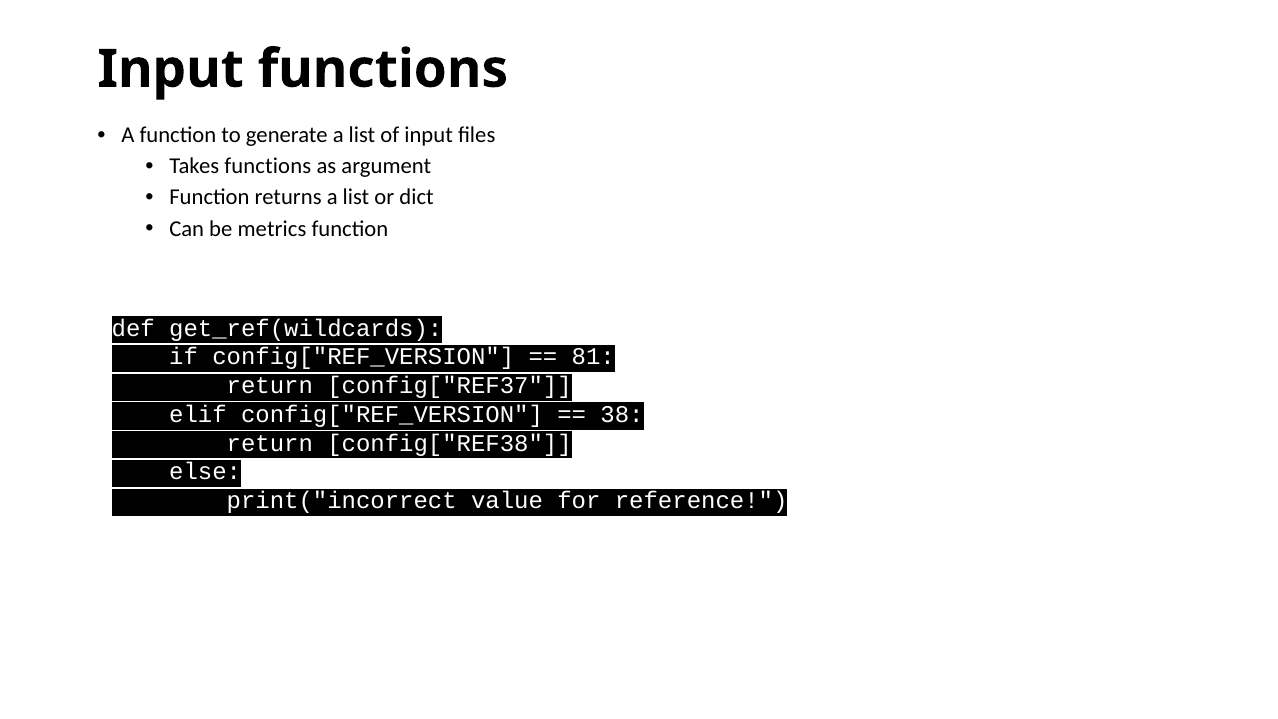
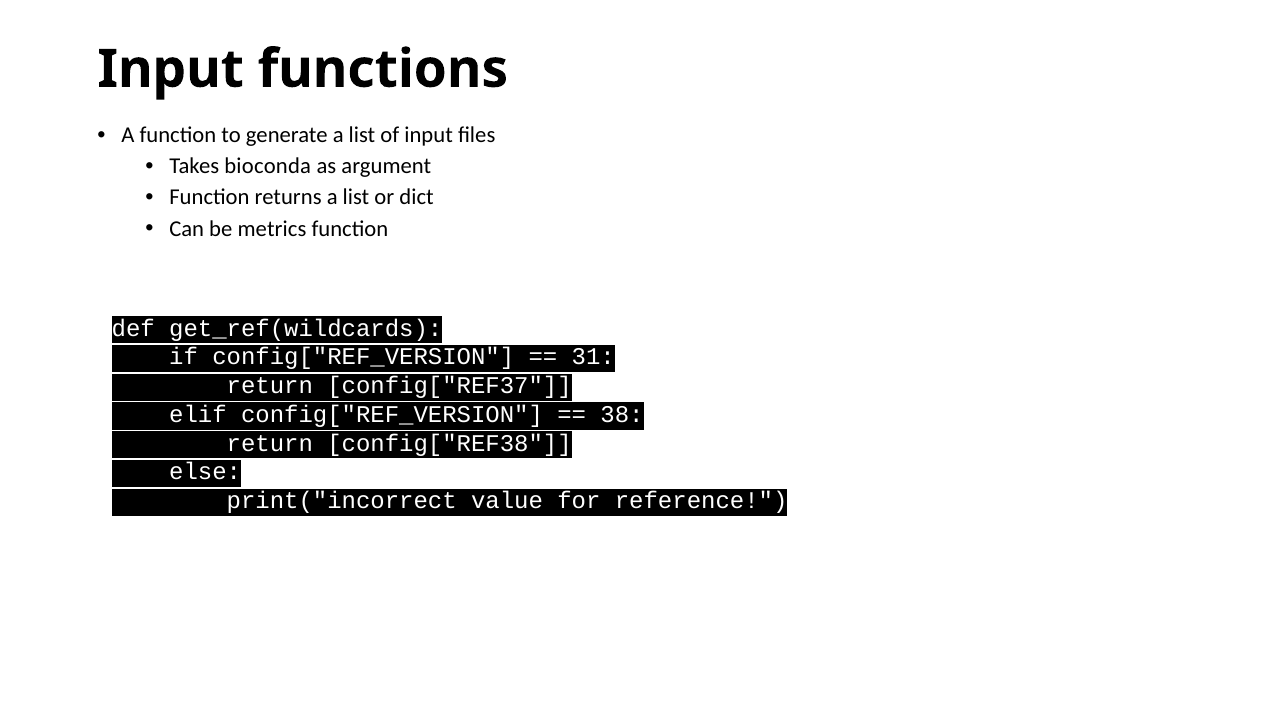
Takes functions: functions -> bioconda
81: 81 -> 31
